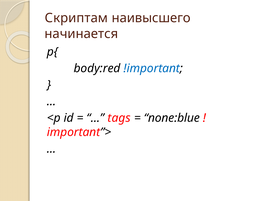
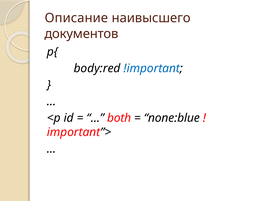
Скриптам: Скриптам -> Описание
начинается: начинается -> документов
tags: tags -> both
